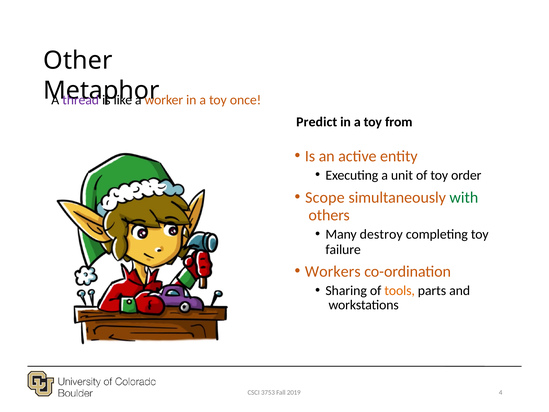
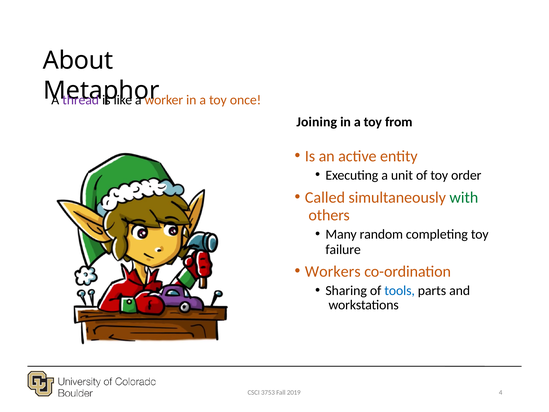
Other: Other -> About
Predict: Predict -> Joining
Scope: Scope -> Called
destroy: destroy -> random
tools colour: orange -> blue
